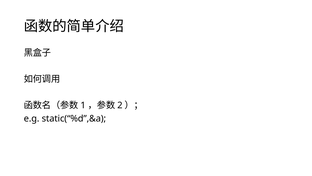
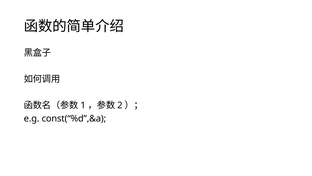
static(“%d”,&a: static(“%d”,&a -> const(“%d”,&a
